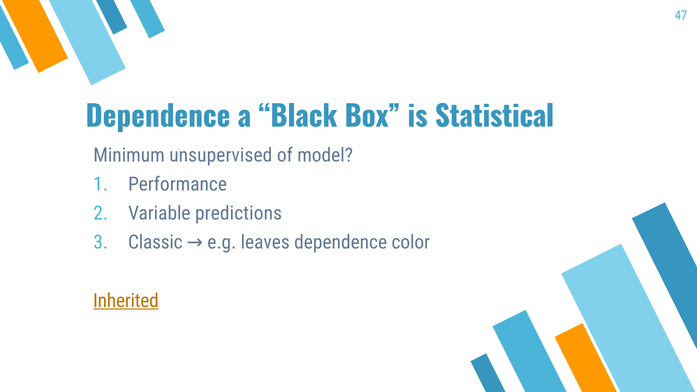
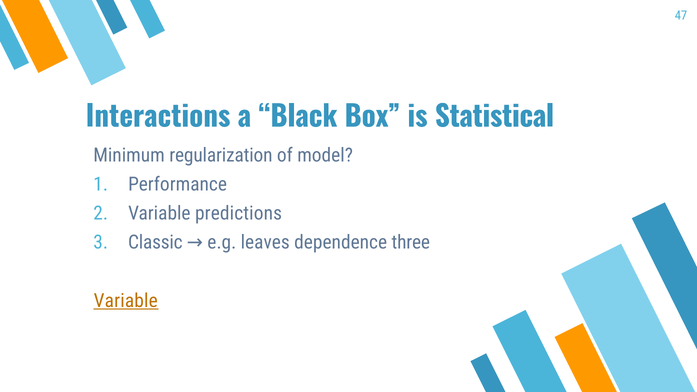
Dependence at (158, 117): Dependence -> Interactions
unsupervised: unsupervised -> regularization
color: color -> three
Inherited at (126, 301): Inherited -> Variable
